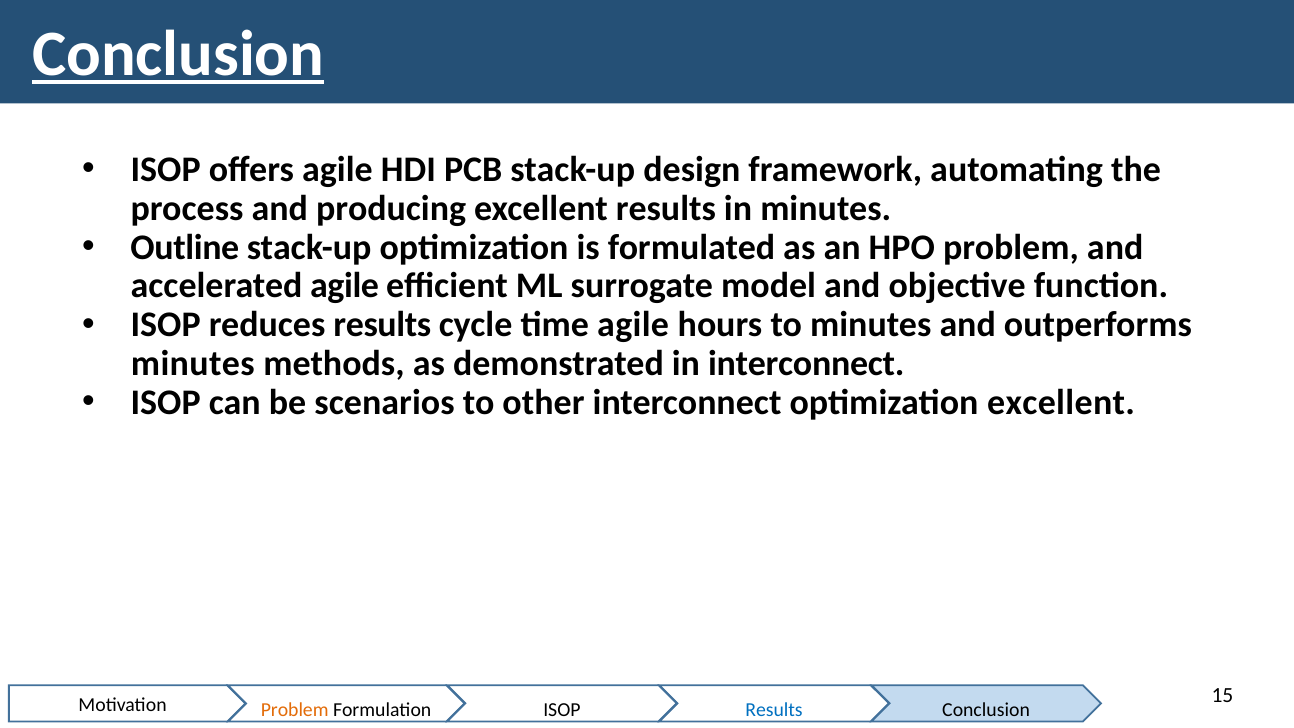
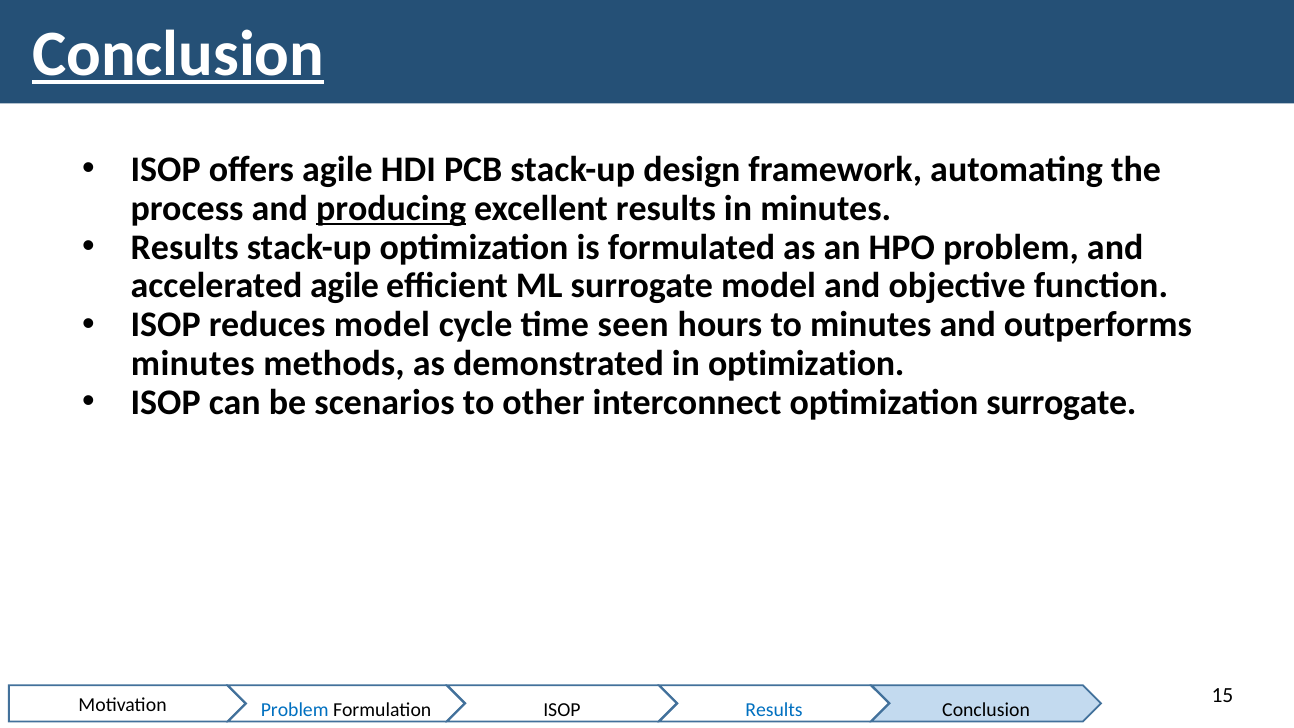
producing underline: none -> present
Outline at (185, 247): Outline -> Results
reduces results: results -> model
time agile: agile -> seen
in interconnect: interconnect -> optimization
optimization excellent: excellent -> surrogate
Problem at (295, 710) colour: orange -> blue
